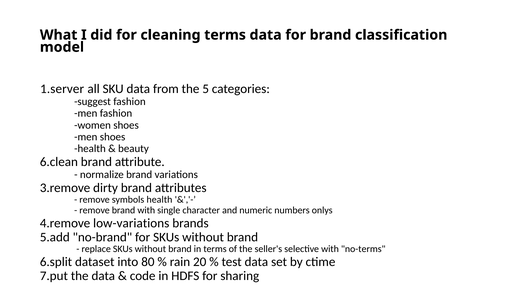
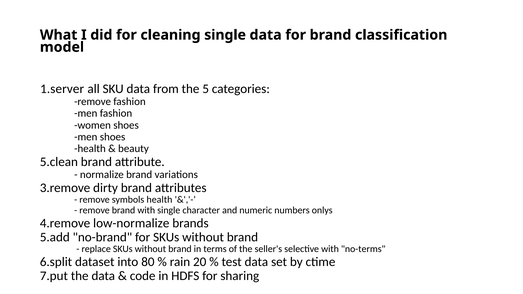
cleaning terms: terms -> single
suggest at (93, 102): suggest -> remove
6.clean: 6.clean -> 5.clean
low-variations: low-variations -> low-normalize
